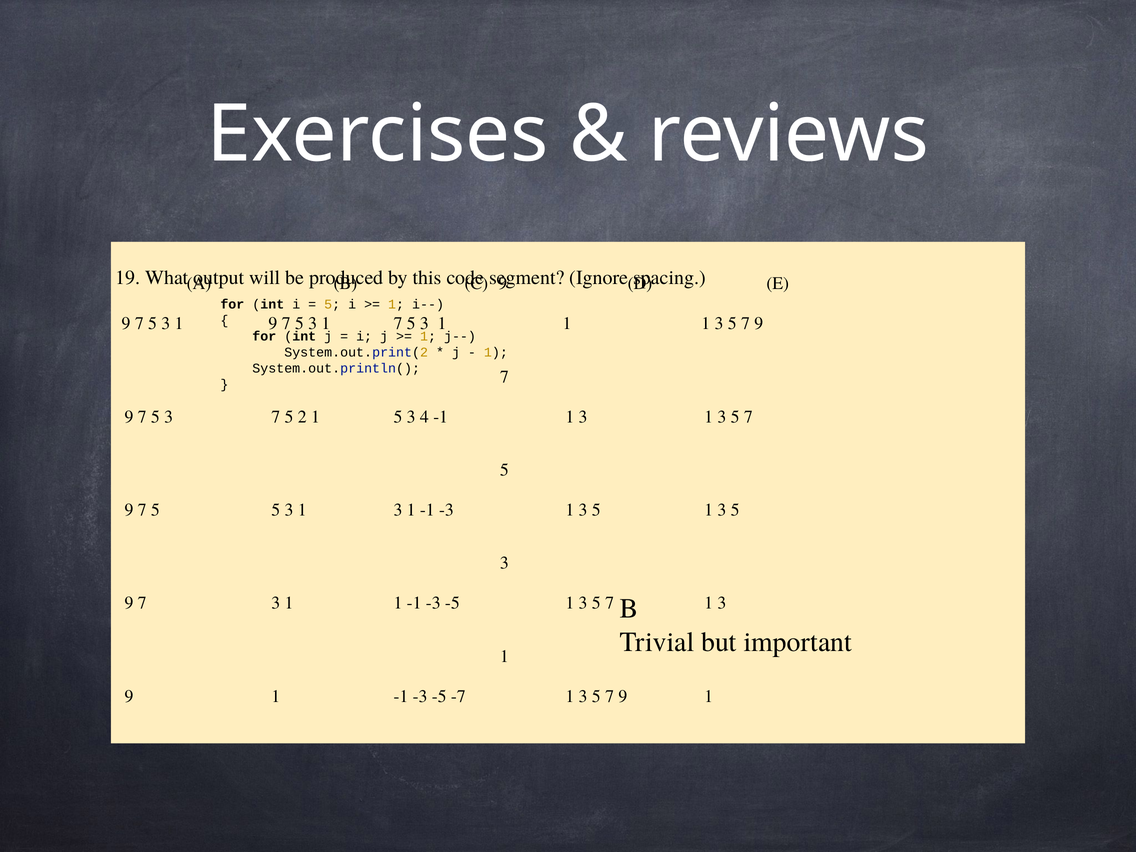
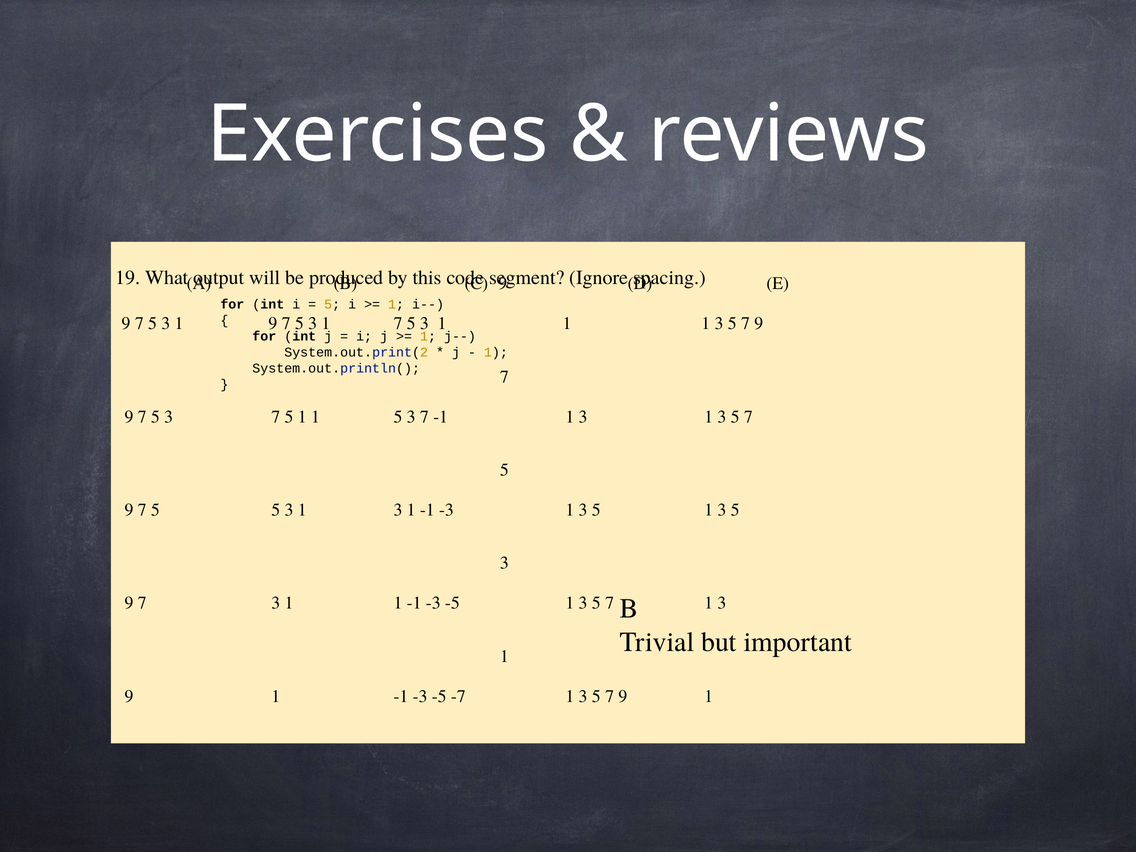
7 5 2: 2 -> 1
3 4: 4 -> 7
